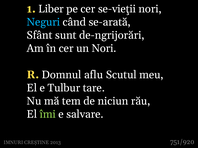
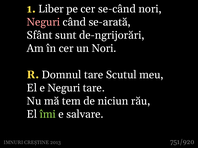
se-vieţii: se-vieţii -> se-când
Neguri at (43, 22) colour: light blue -> pink
Domnul aflu: aflu -> tare
e Tulbur: Tulbur -> Neguri
